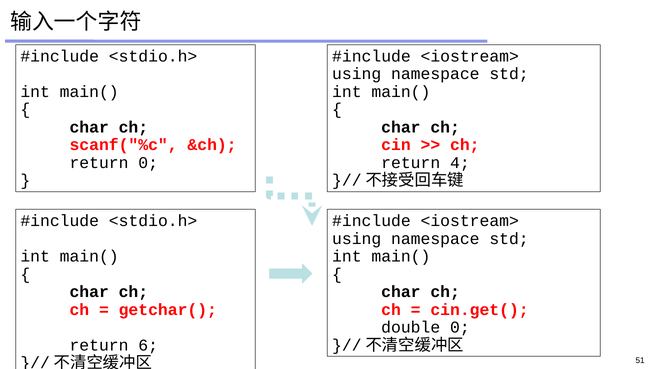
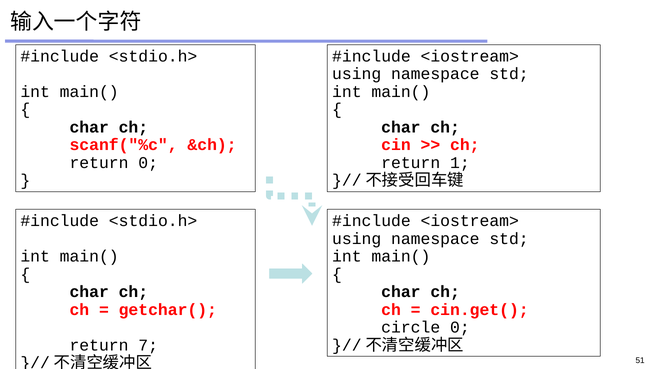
4: 4 -> 1
double: double -> circle
6: 6 -> 7
